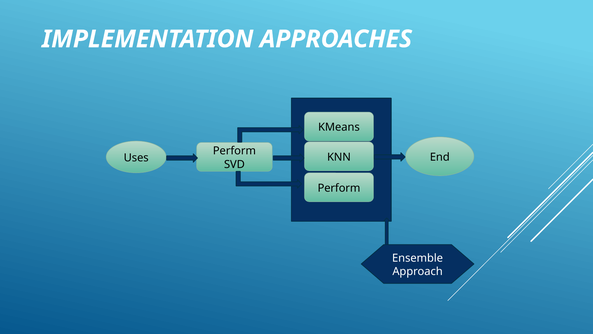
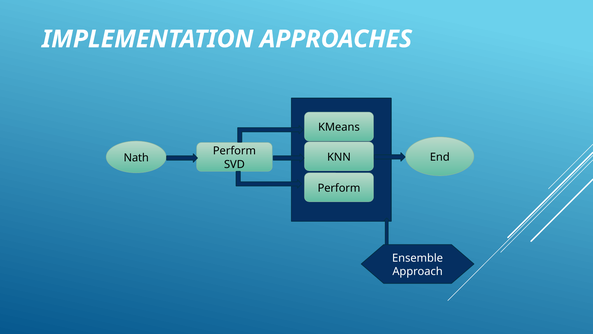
Uses: Uses -> Nath
